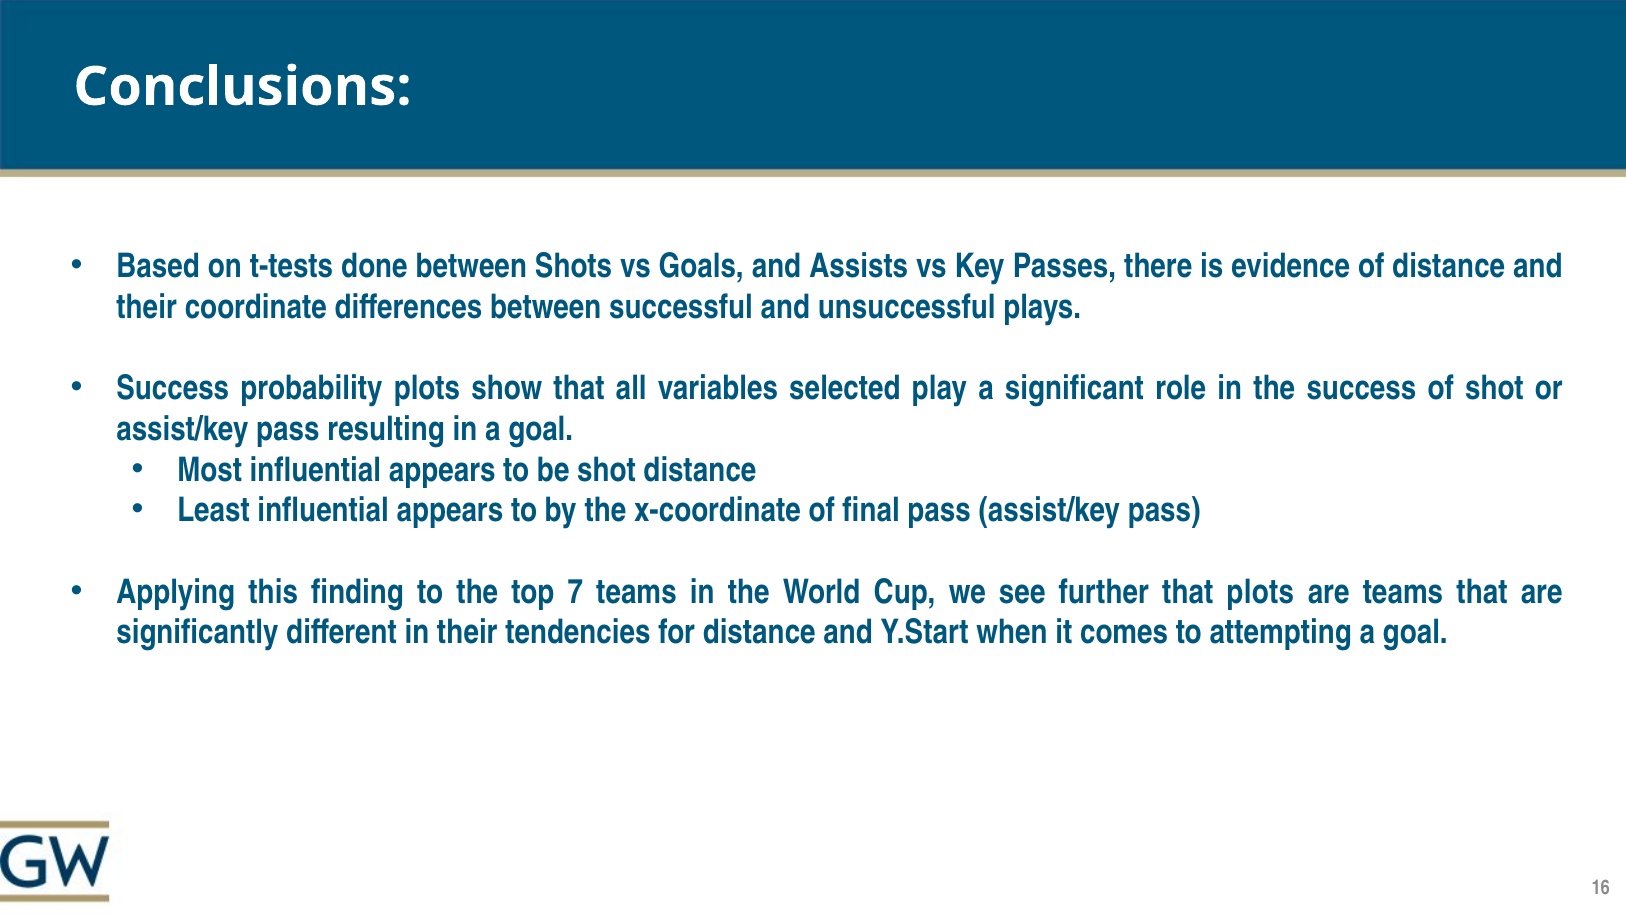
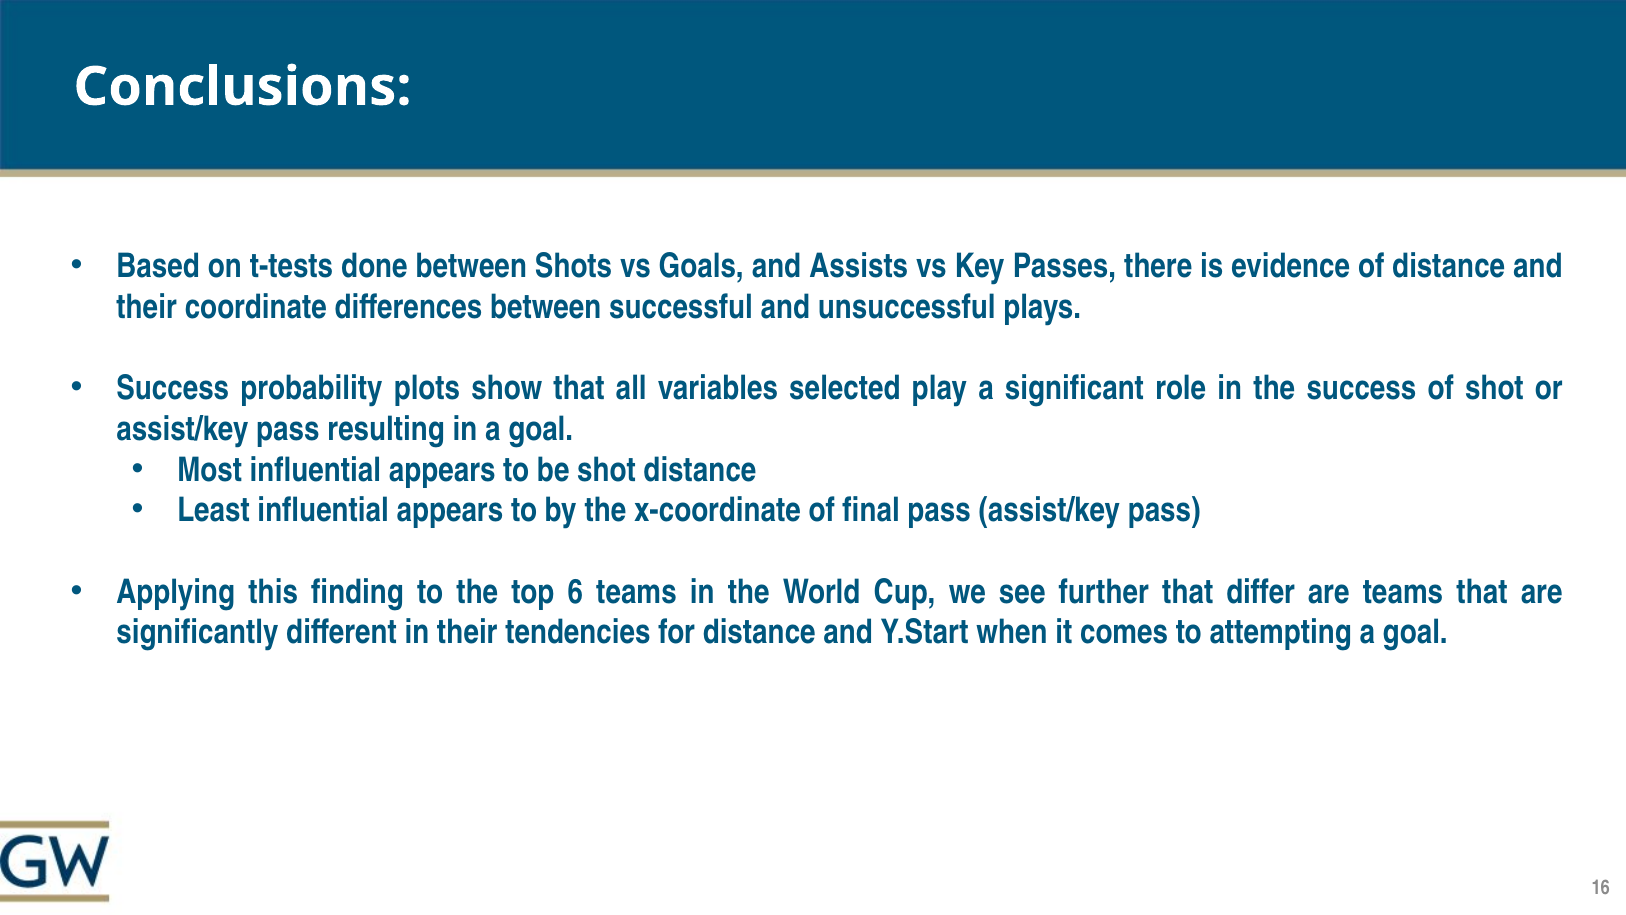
7: 7 -> 6
that plots: plots -> differ
